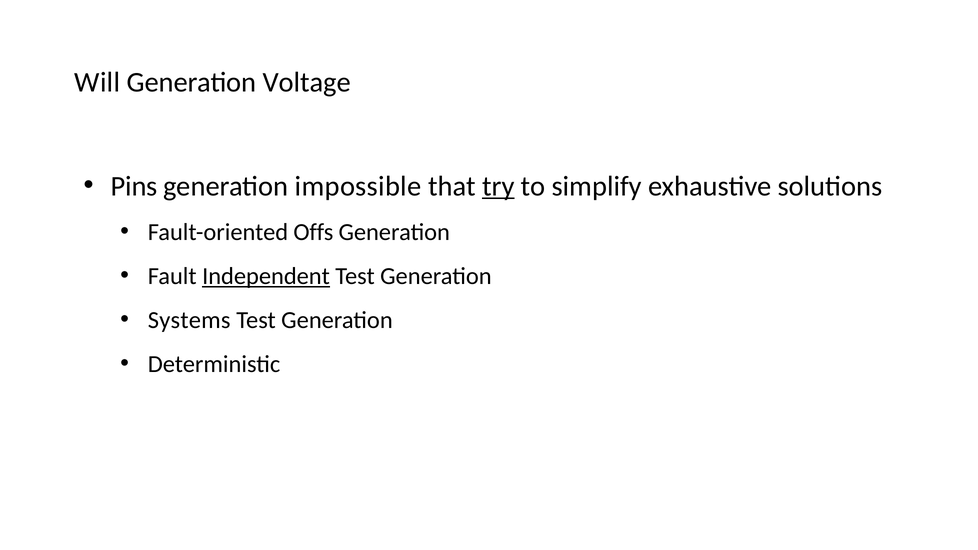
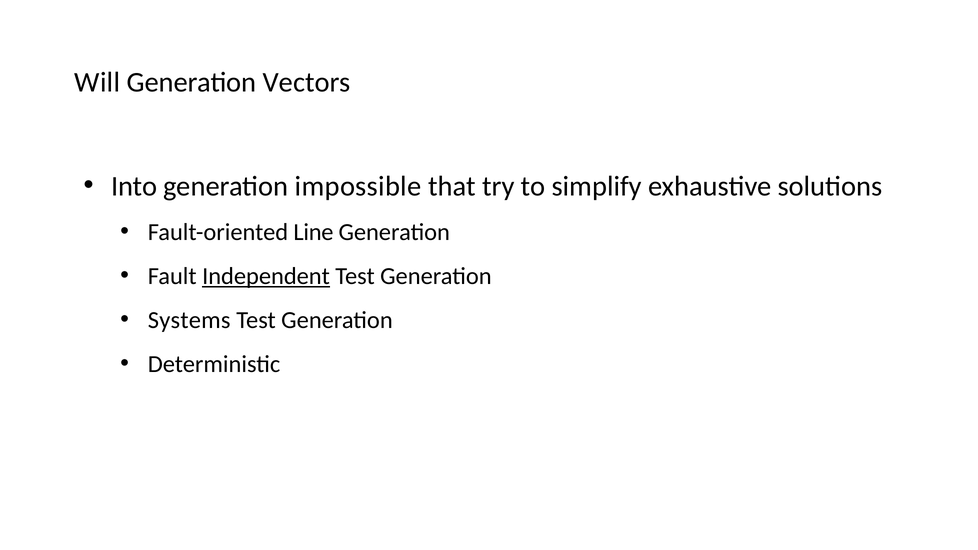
Voltage: Voltage -> Vectors
Pins: Pins -> Into
try underline: present -> none
Offs: Offs -> Line
